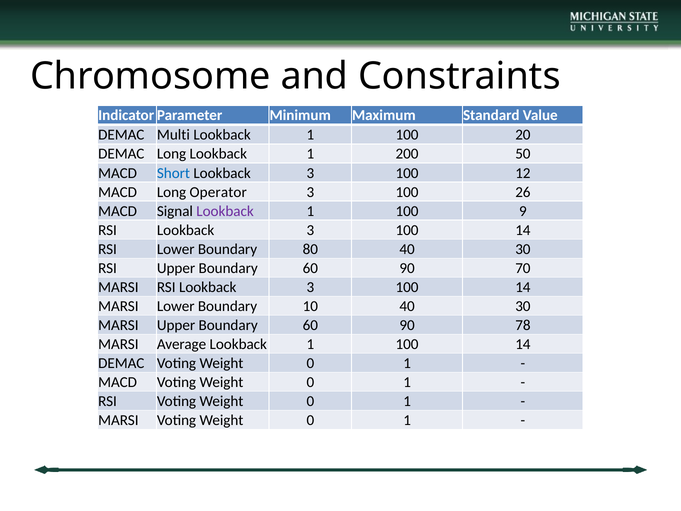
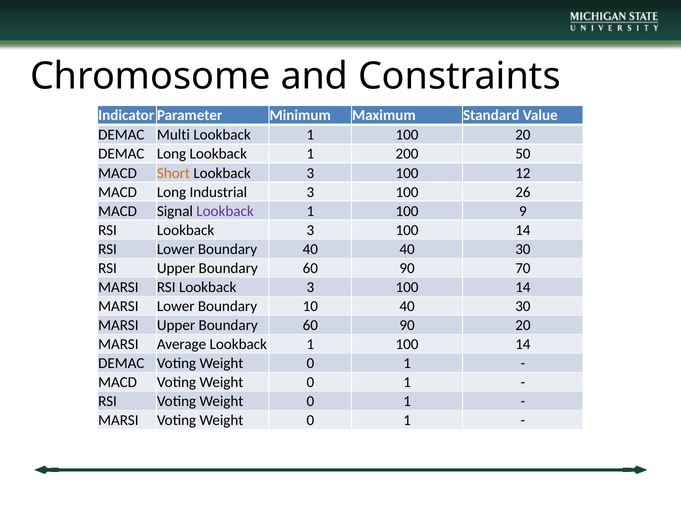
Short colour: blue -> orange
Operator: Operator -> Industrial
Boundary 80: 80 -> 40
90 78: 78 -> 20
